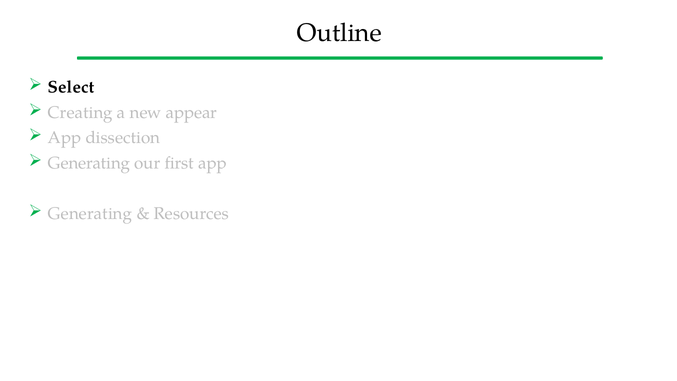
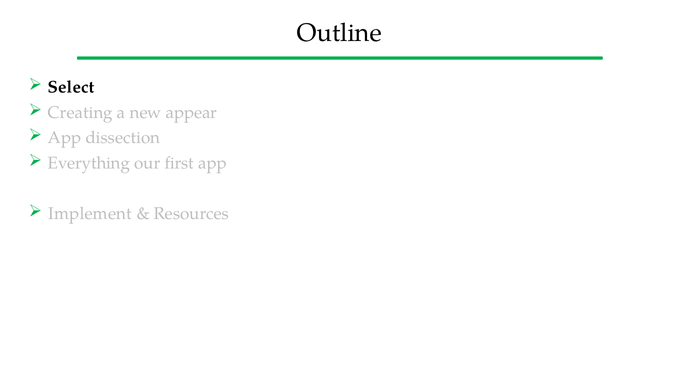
Generating at (89, 163): Generating -> Everything
Generating at (90, 214): Generating -> Implement
